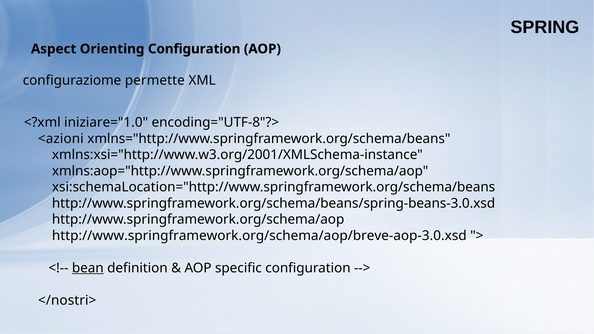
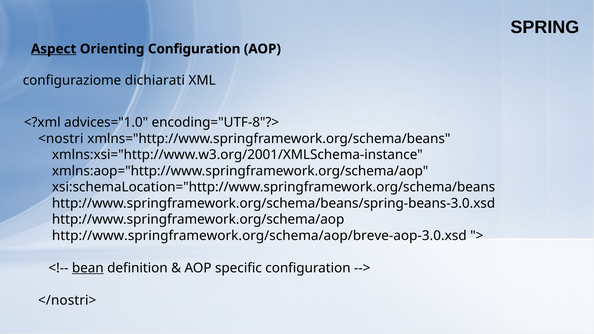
Aspect underline: none -> present
permette: permette -> dichiarati
iniziare="1.0: iniziare="1.0 -> advices="1.0
<azioni: <azioni -> <nostri
